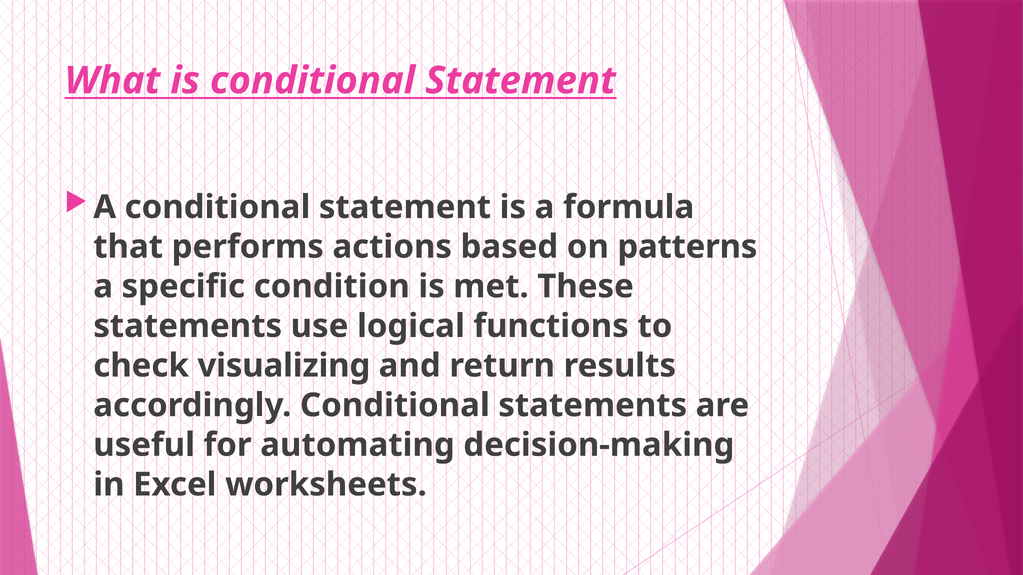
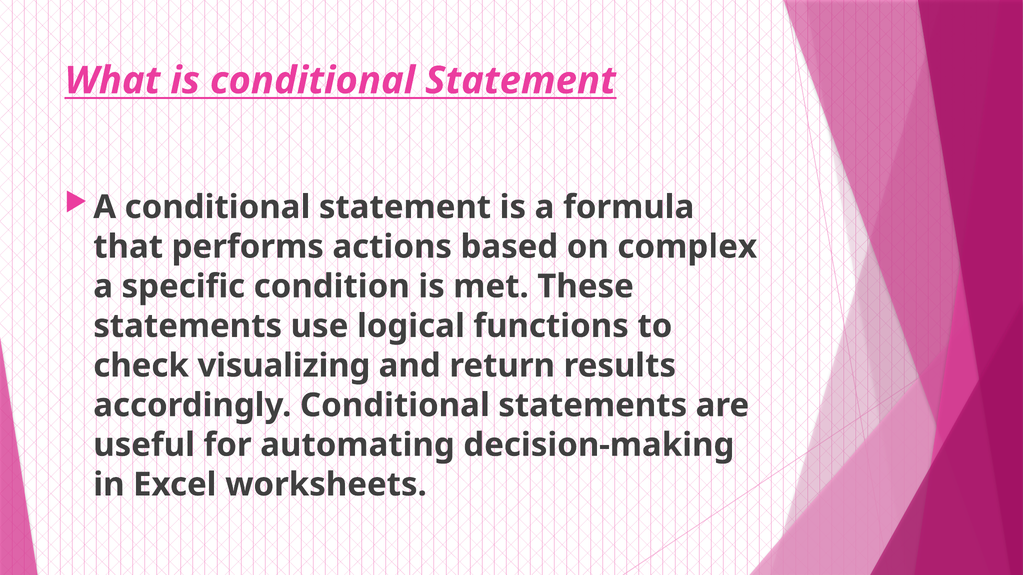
patterns: patterns -> complex
